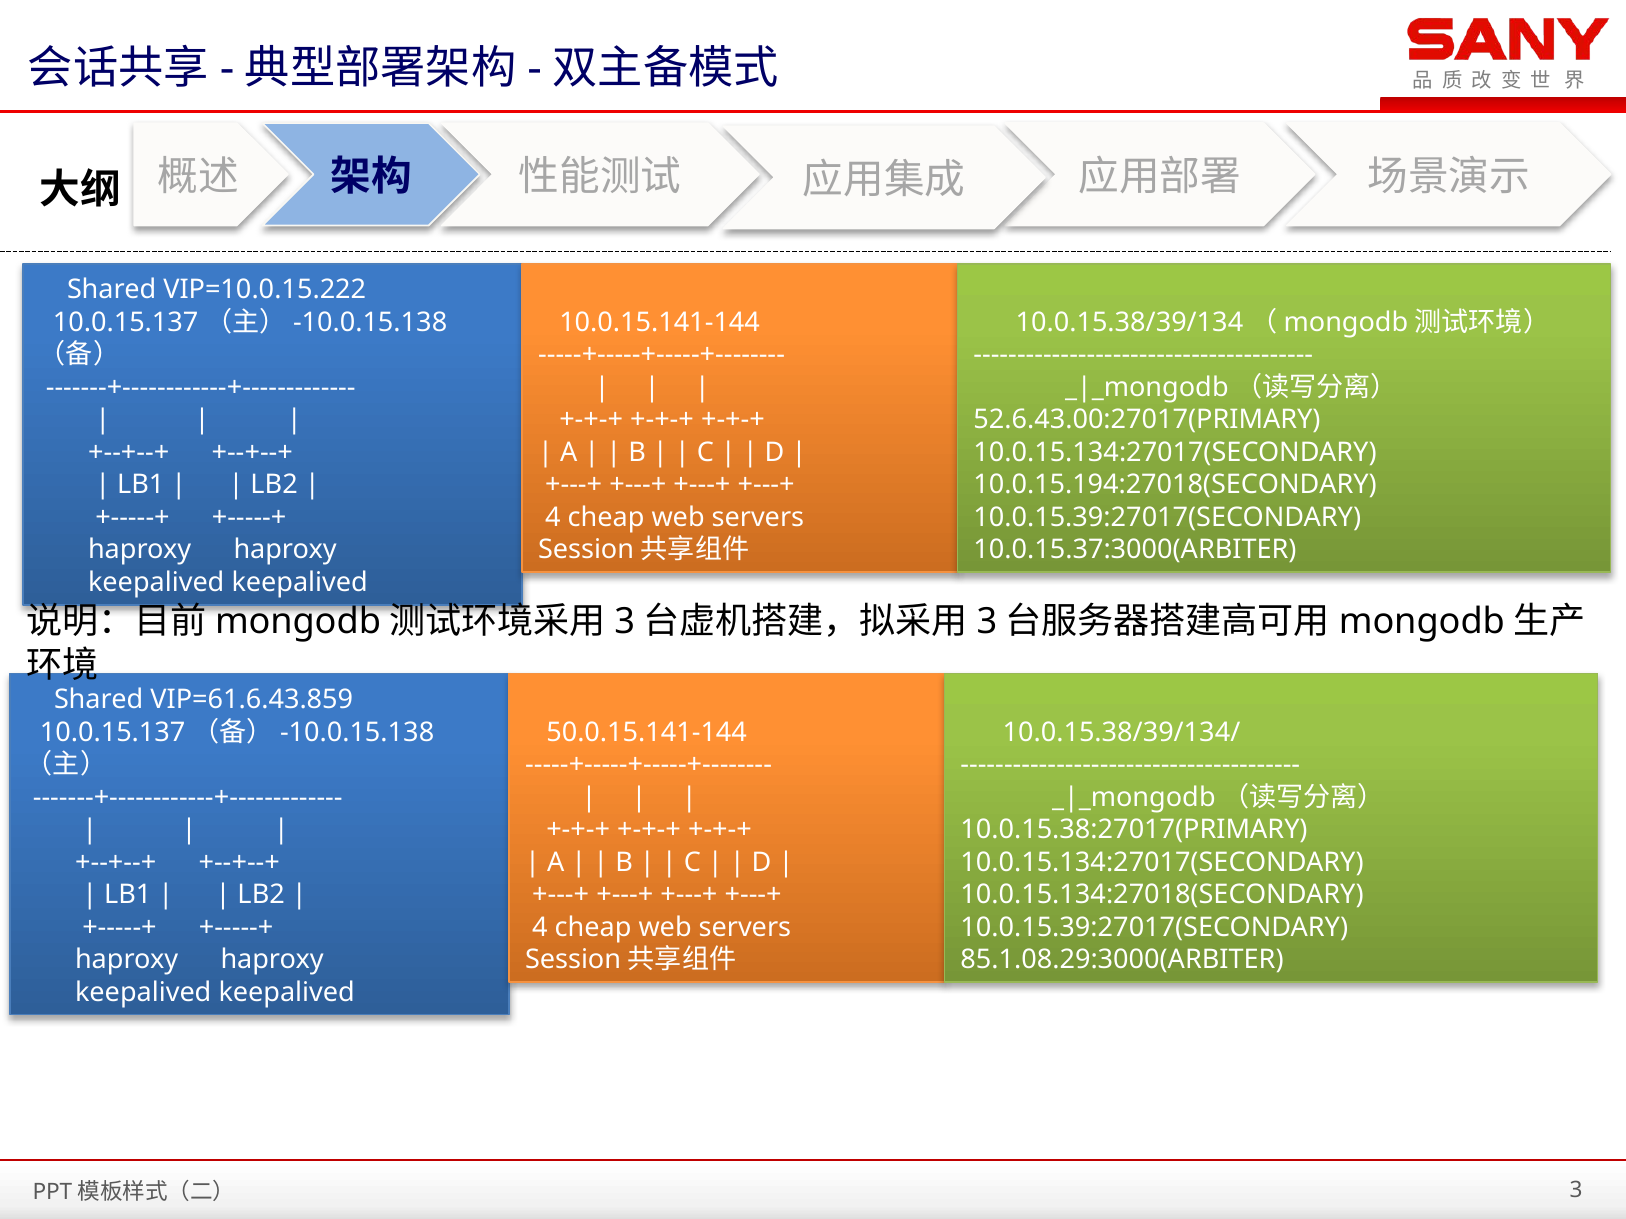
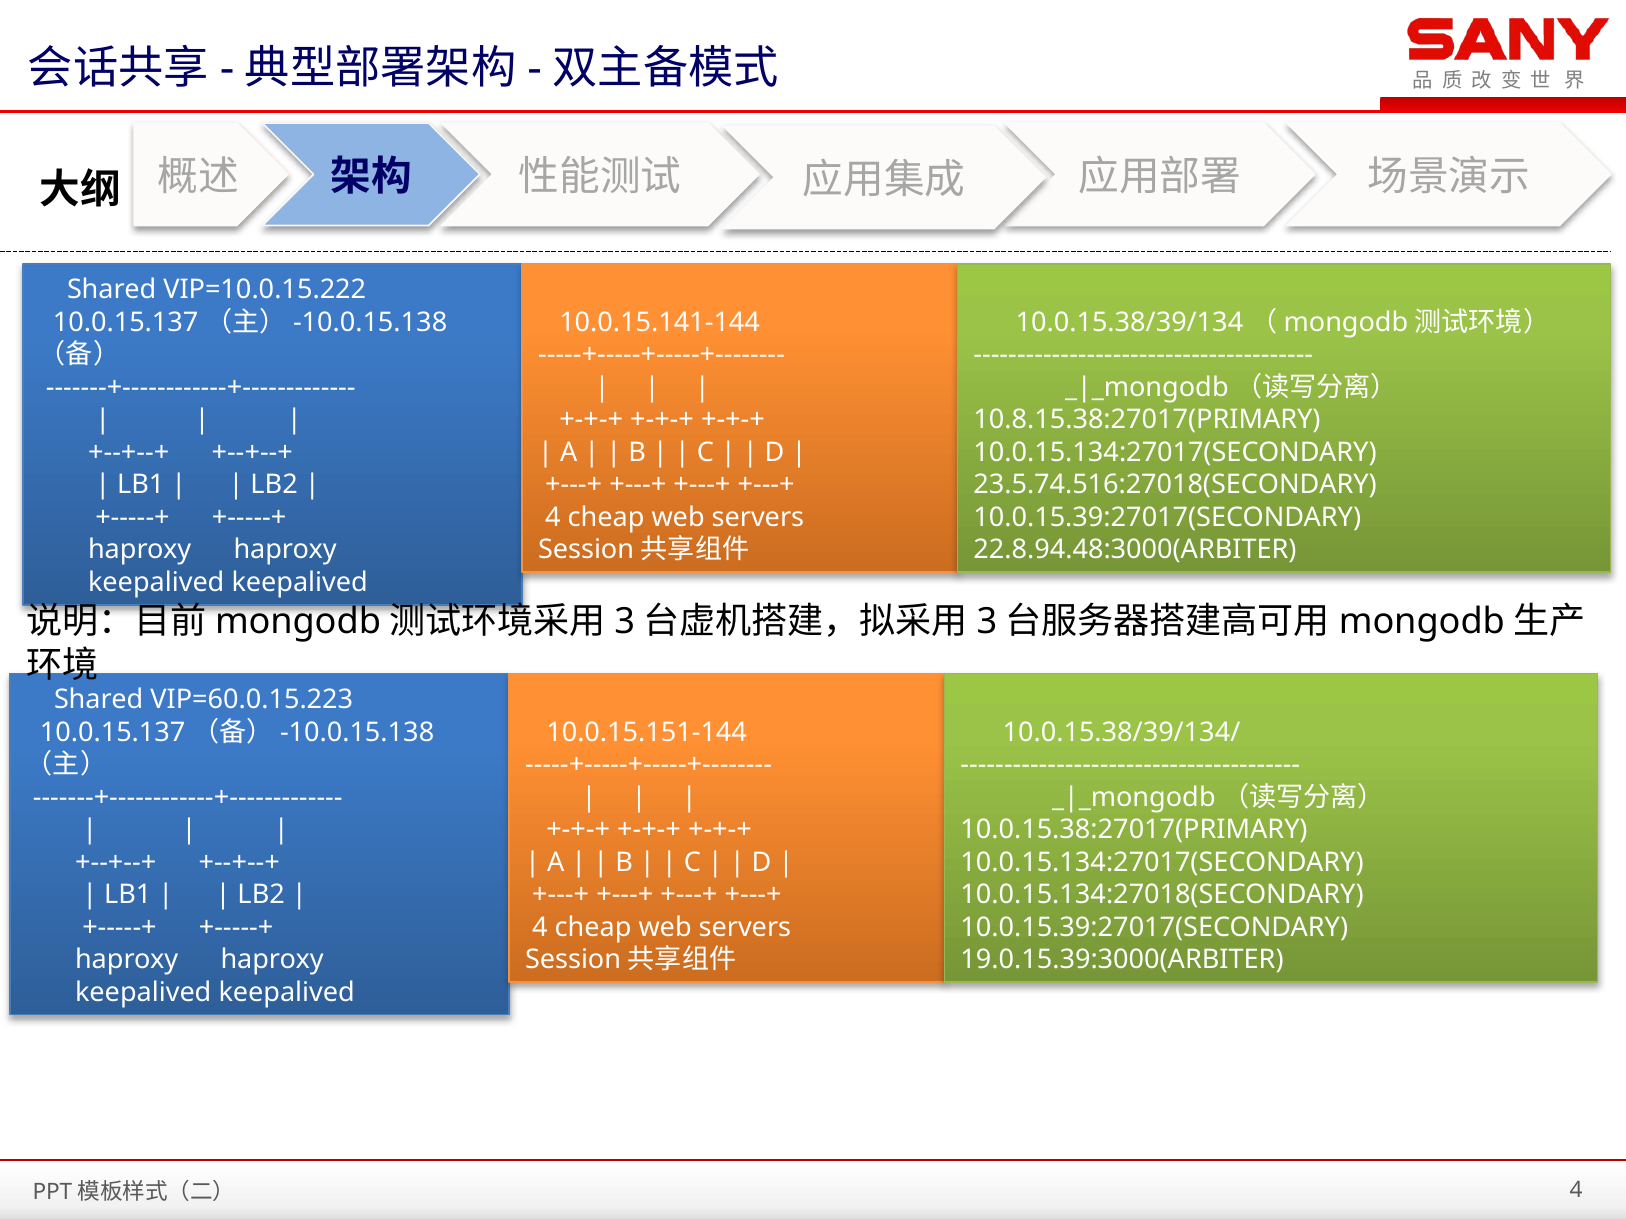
52.6.43.00:27017(PRIMARY: 52.6.43.00:27017(PRIMARY -> 10.8.15.38:27017(PRIMARY
10.0.15.194:27018(SECONDARY: 10.0.15.194:27018(SECONDARY -> 23.5.74.516:27018(SECONDARY
10.0.15.37:3000(ARBITER: 10.0.15.37:3000(ARBITER -> 22.8.94.48:3000(ARBITER
VIP=61.6.43.859: VIP=61.6.43.859 -> VIP=60.0.15.223
50.0.15.141-144: 50.0.15.141-144 -> 10.0.15.151-144
85.1.08.29:3000(ARBITER: 85.1.08.29:3000(ARBITER -> 19.0.15.39:3000(ARBITER
3 at (1576, 1191): 3 -> 4
